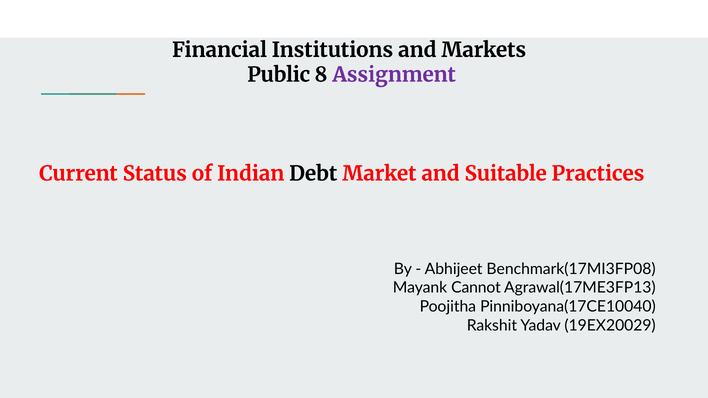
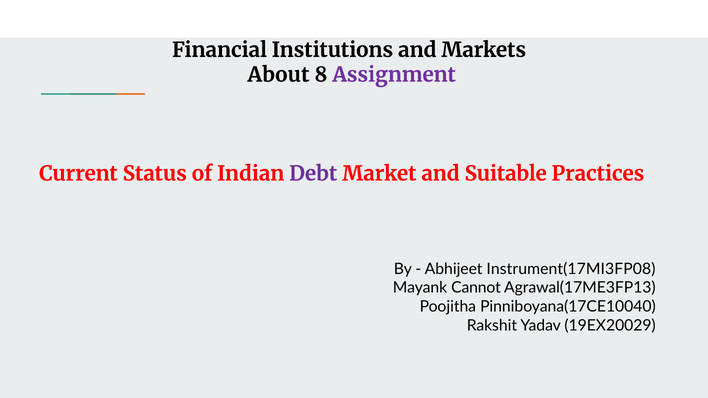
Public: Public -> About
Debt colour: black -> purple
Benchmark(17MI3FP08: Benchmark(17MI3FP08 -> Instrument(17MI3FP08
